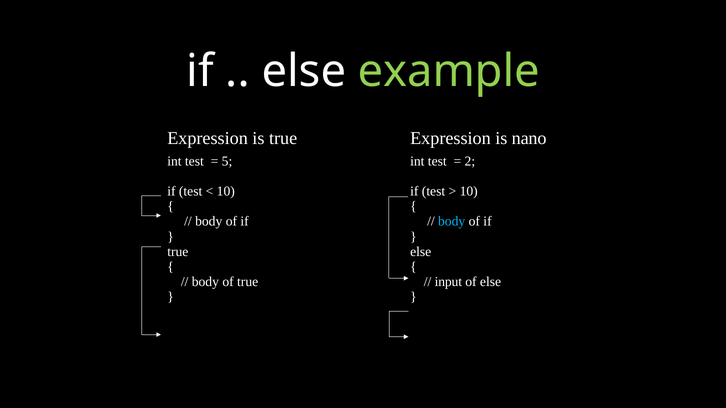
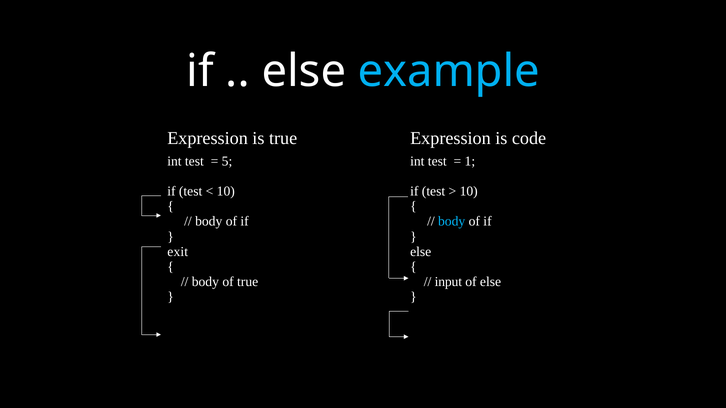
example colour: light green -> light blue
nano: nano -> code
2: 2 -> 1
true at (178, 252): true -> exit
